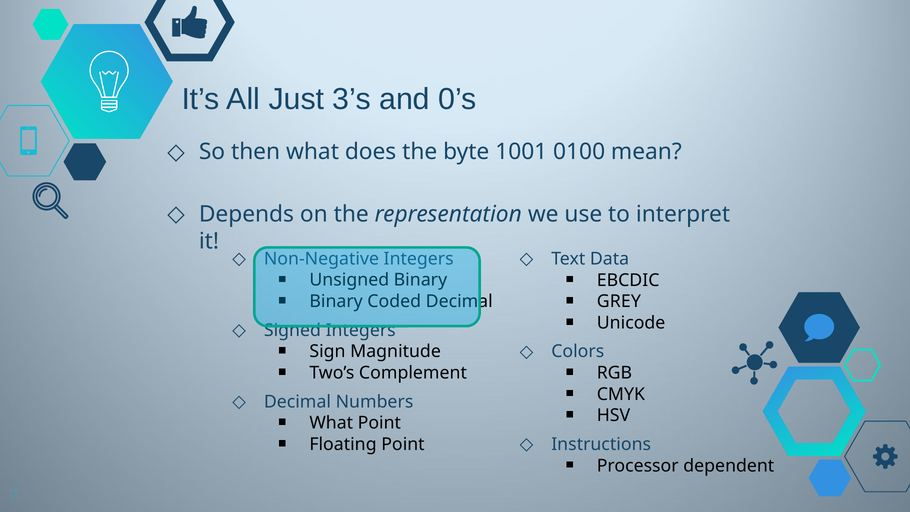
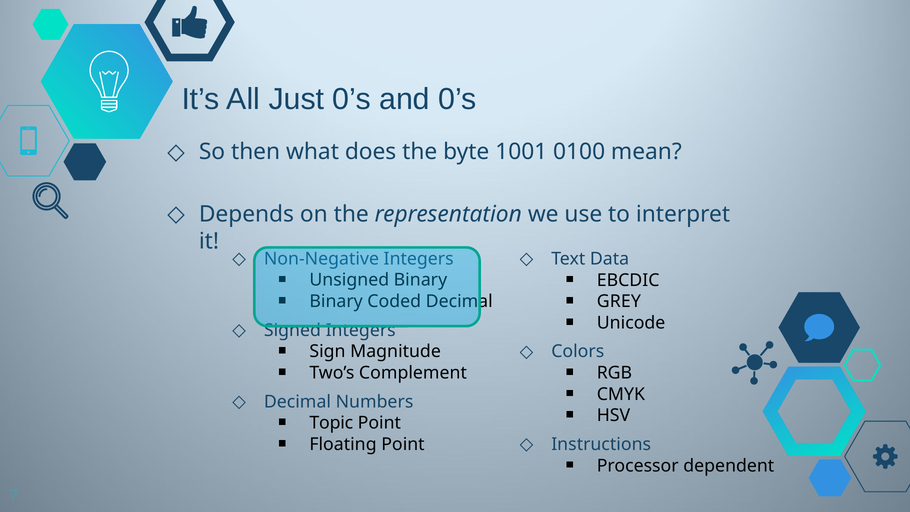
Just 3’s: 3’s -> 0’s
What at (331, 423): What -> Topic
